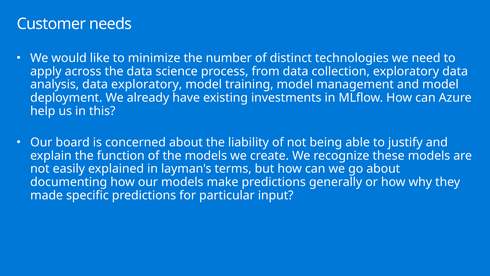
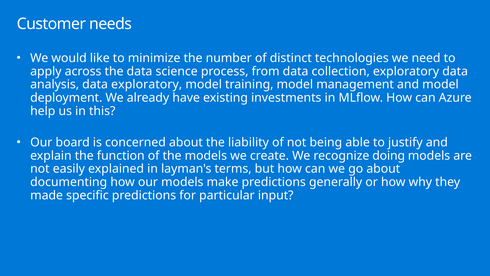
these: these -> doing
